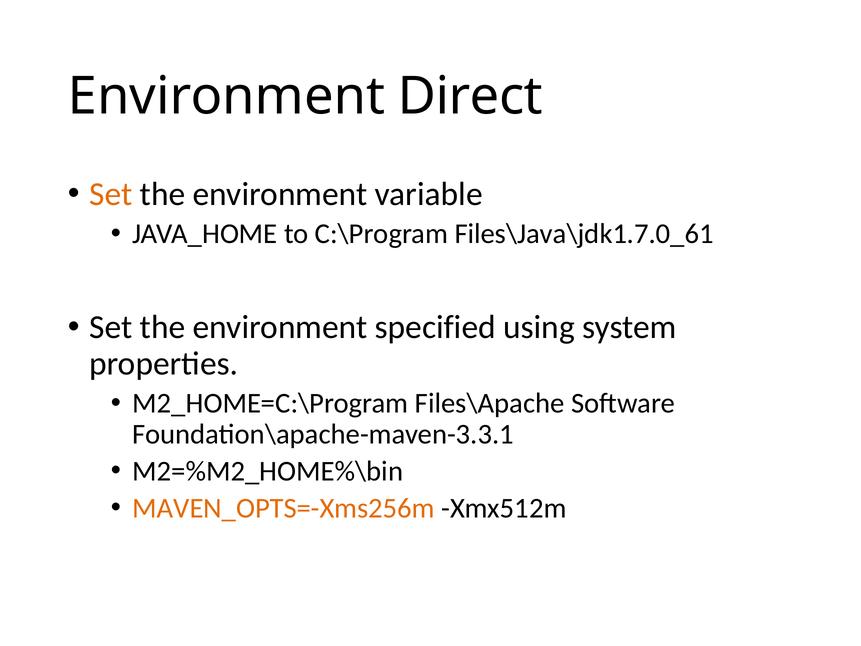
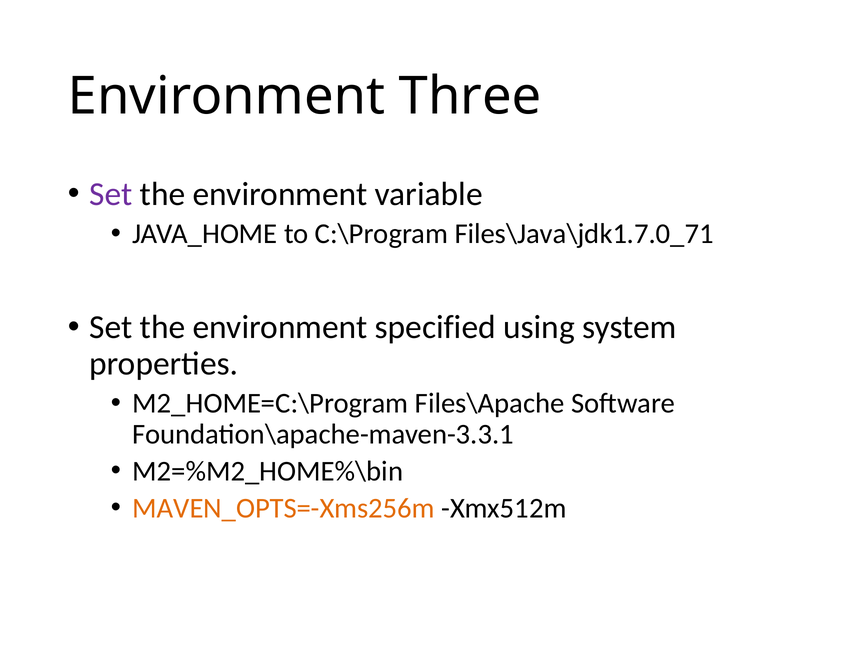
Direct: Direct -> Three
Set at (111, 194) colour: orange -> purple
Files\Java\jdk1.7.0_61: Files\Java\jdk1.7.0_61 -> Files\Java\jdk1.7.0_71
